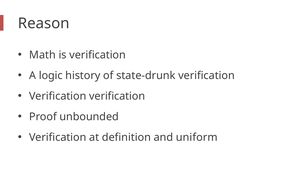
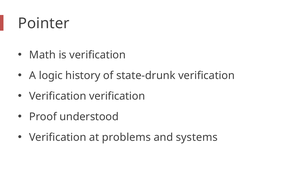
Reason: Reason -> Pointer
unbounded: unbounded -> understood
definition: definition -> problems
uniform: uniform -> systems
